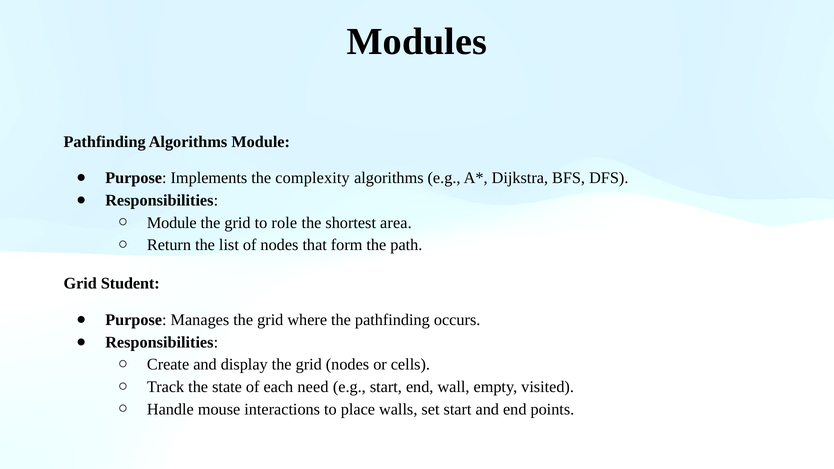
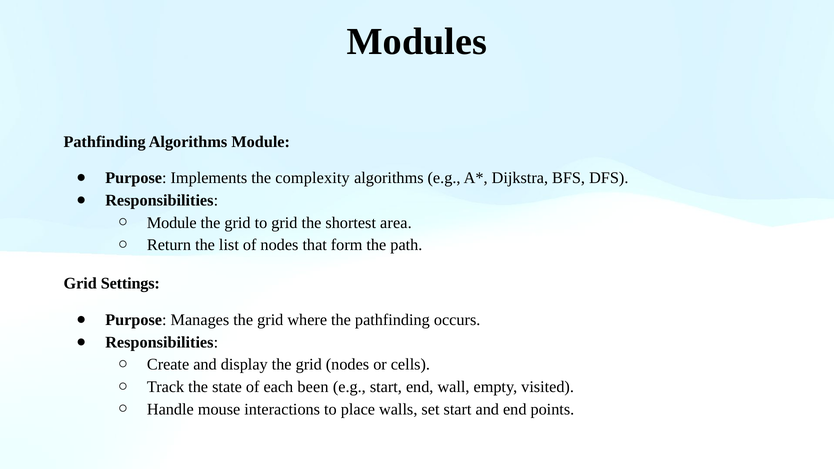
to role: role -> grid
Student: Student -> Settings
need: need -> been
